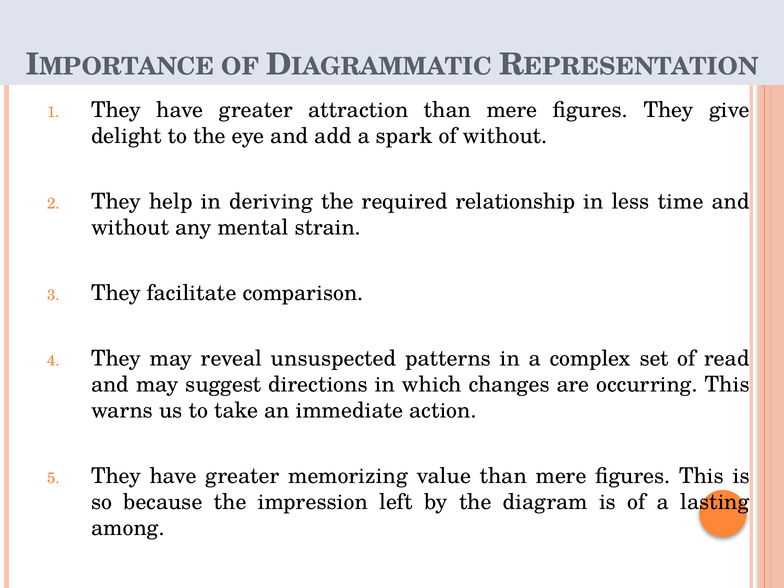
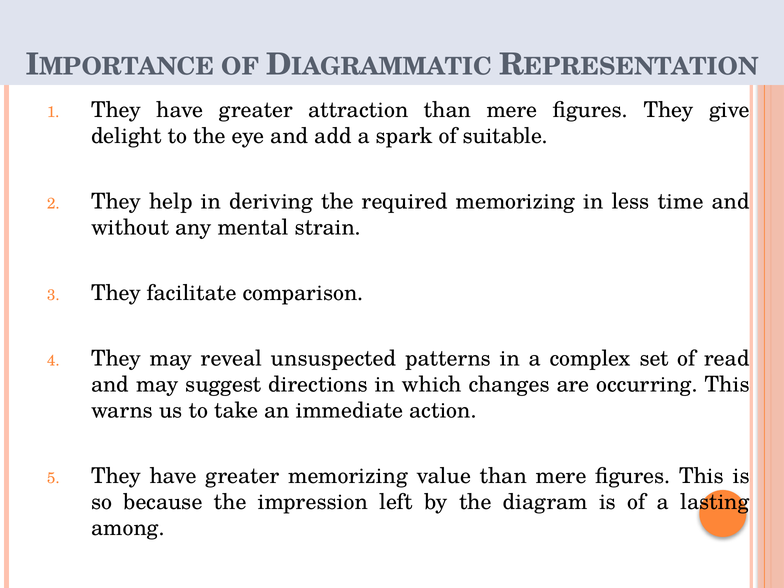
of without: without -> suitable
required relationship: relationship -> memorizing
